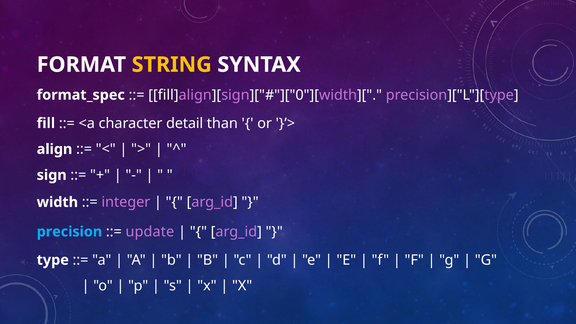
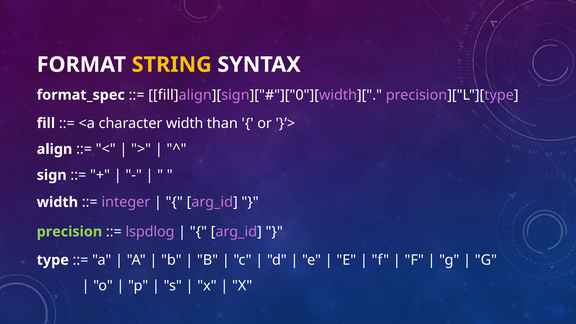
character detail: detail -> width
precision colour: light blue -> light green
update: update -> lspdlog
